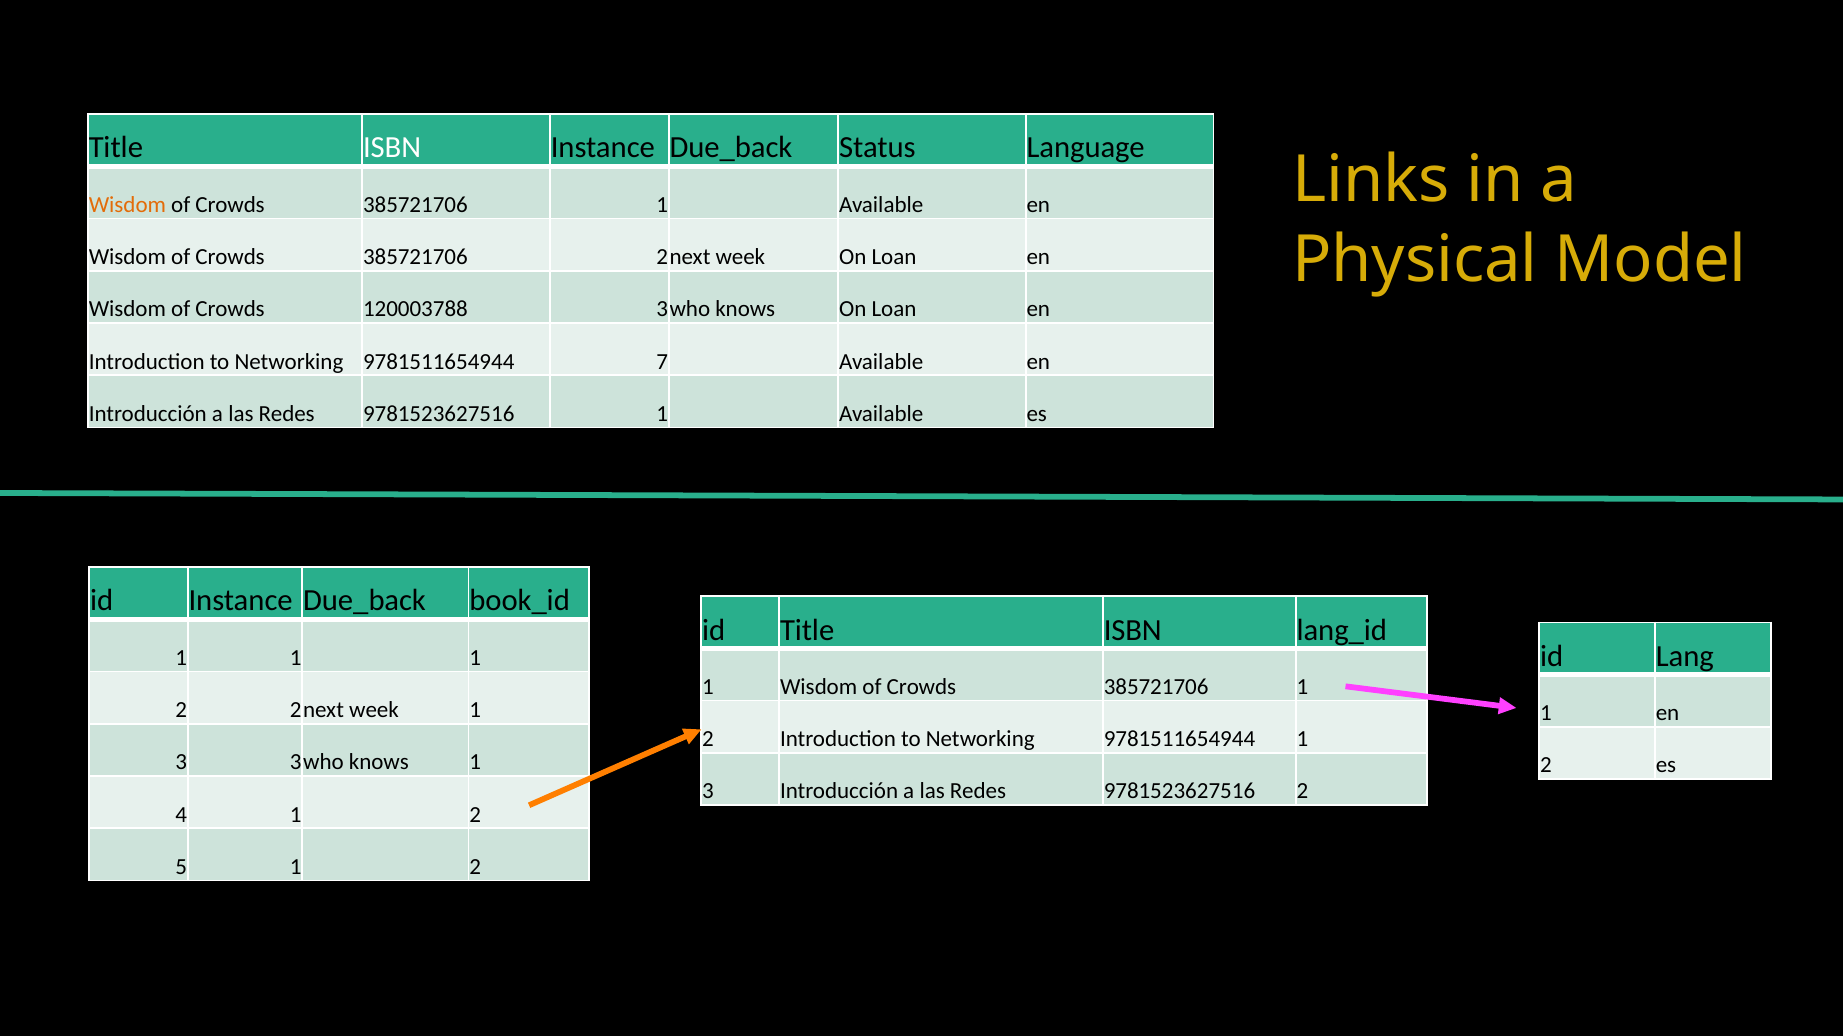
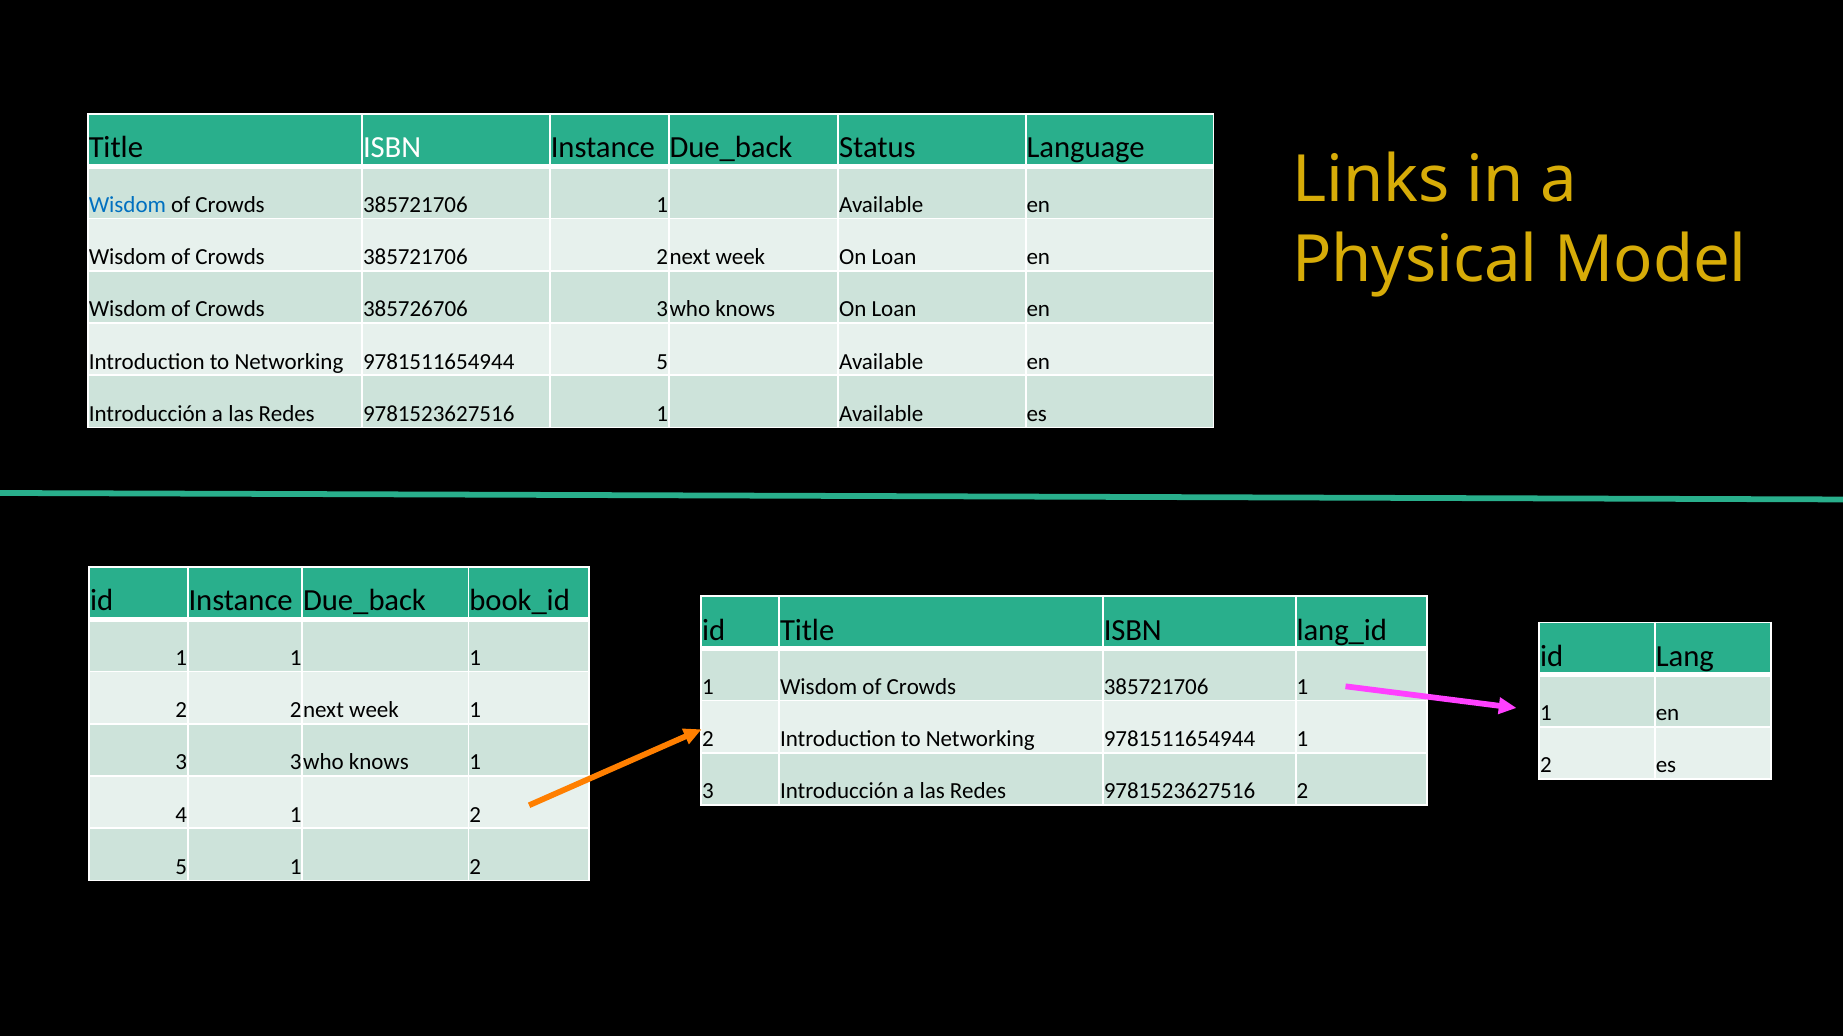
Wisdom at (127, 205) colour: orange -> blue
120003788: 120003788 -> 385726706
9781511654944 7: 7 -> 5
